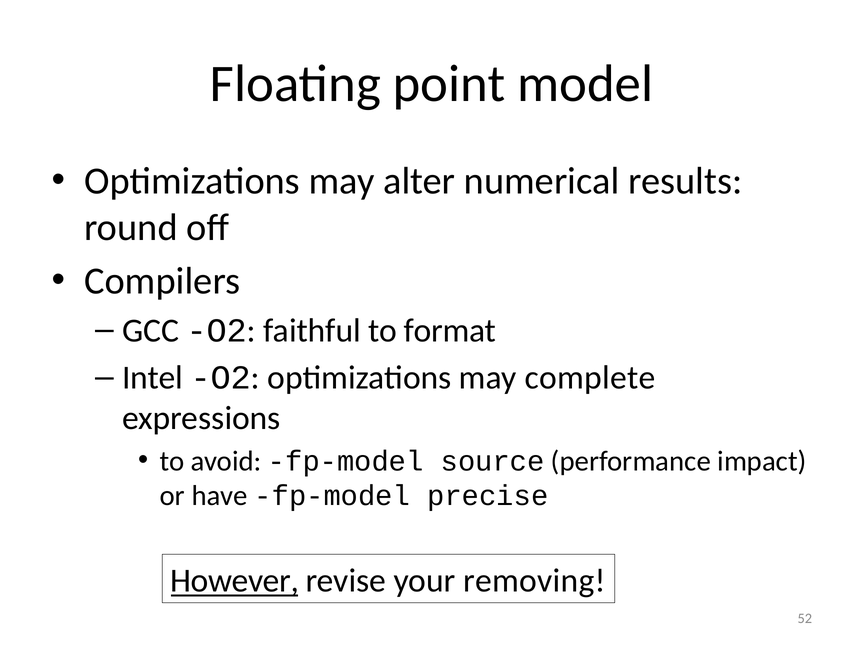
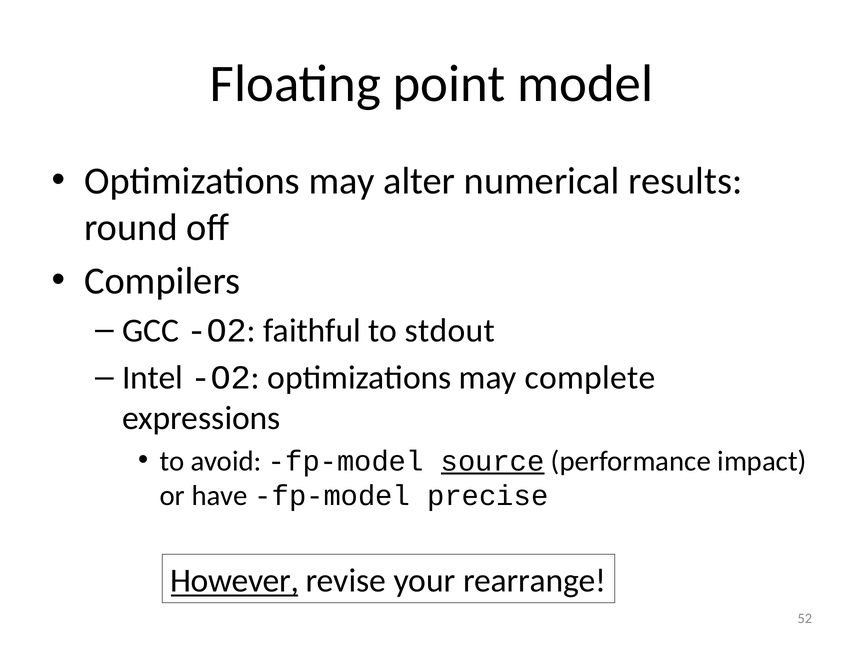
format: format -> stdout
source underline: none -> present
removing: removing -> rearrange
